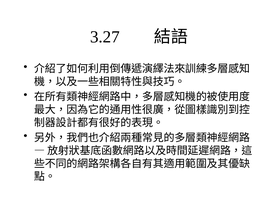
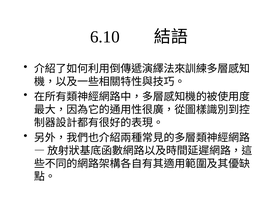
3.27: 3.27 -> 6.10
